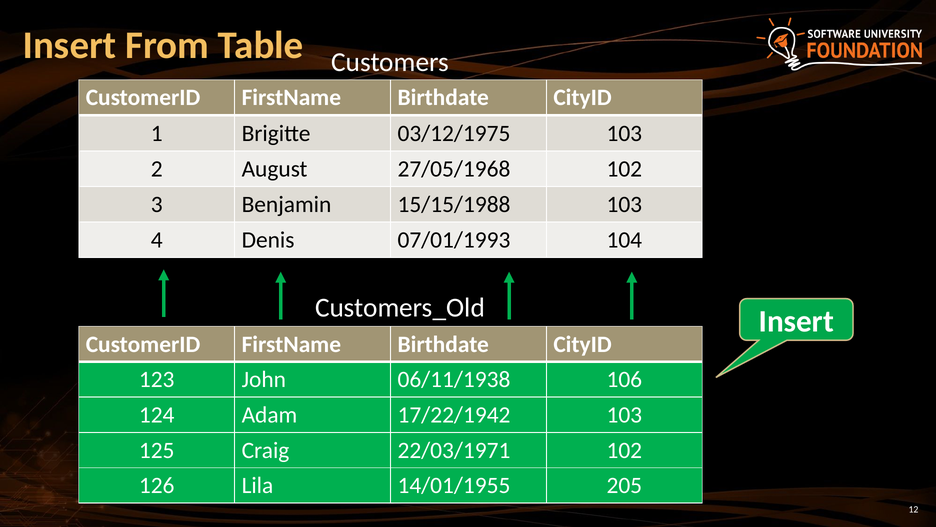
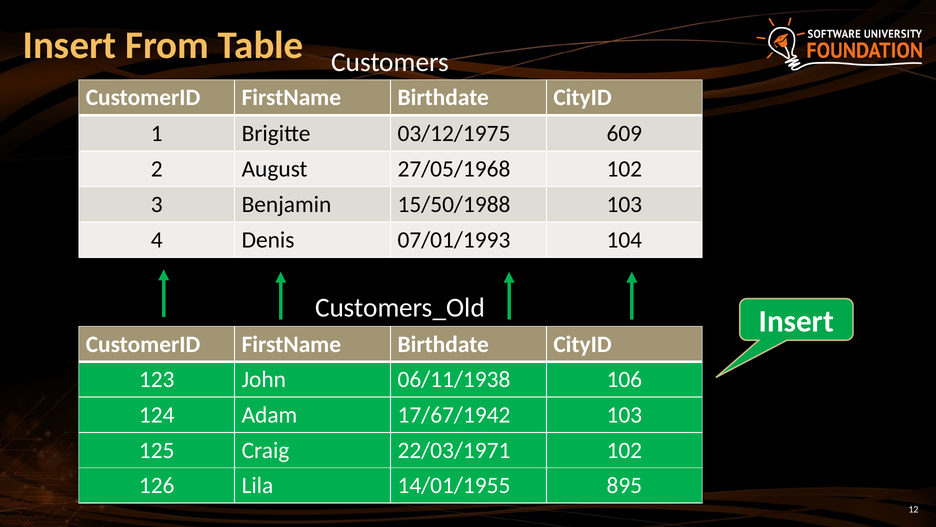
03/12/1975 103: 103 -> 609
15/15/1988: 15/15/1988 -> 15/50/1988
17/22/1942: 17/22/1942 -> 17/67/1942
205: 205 -> 895
